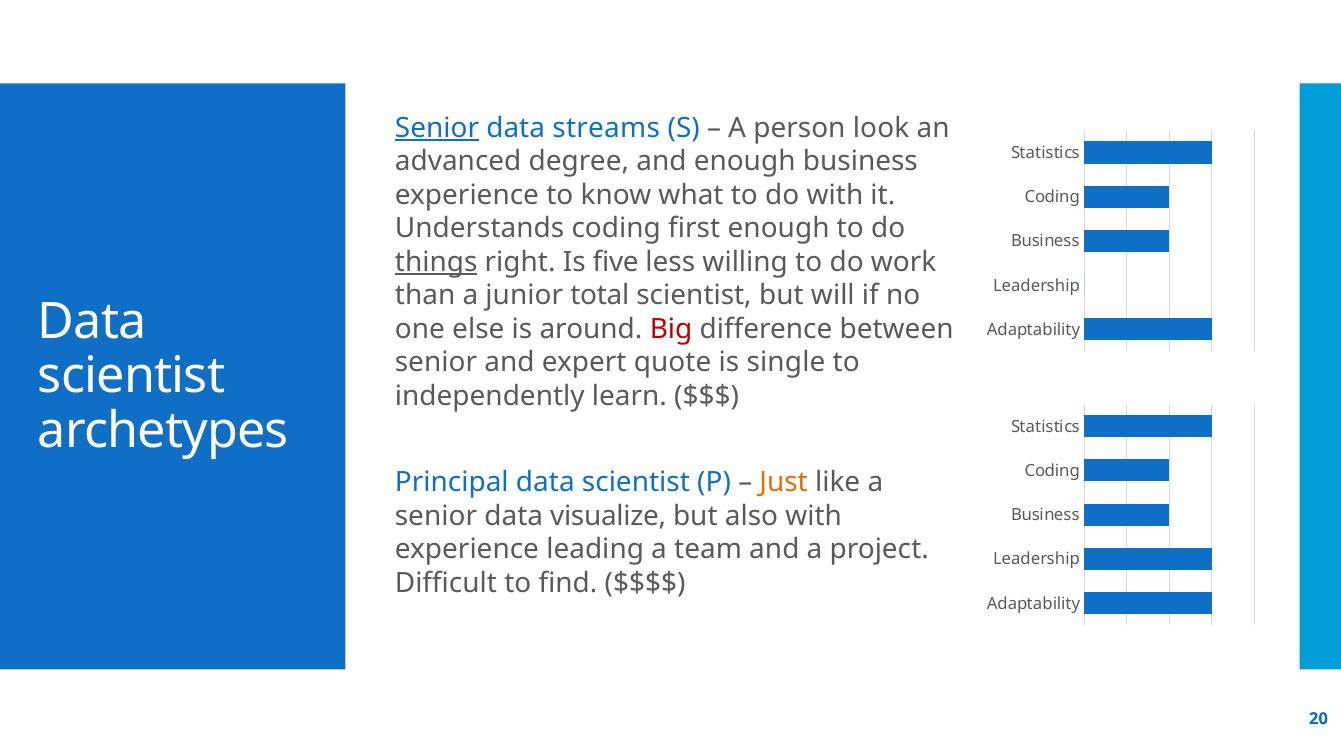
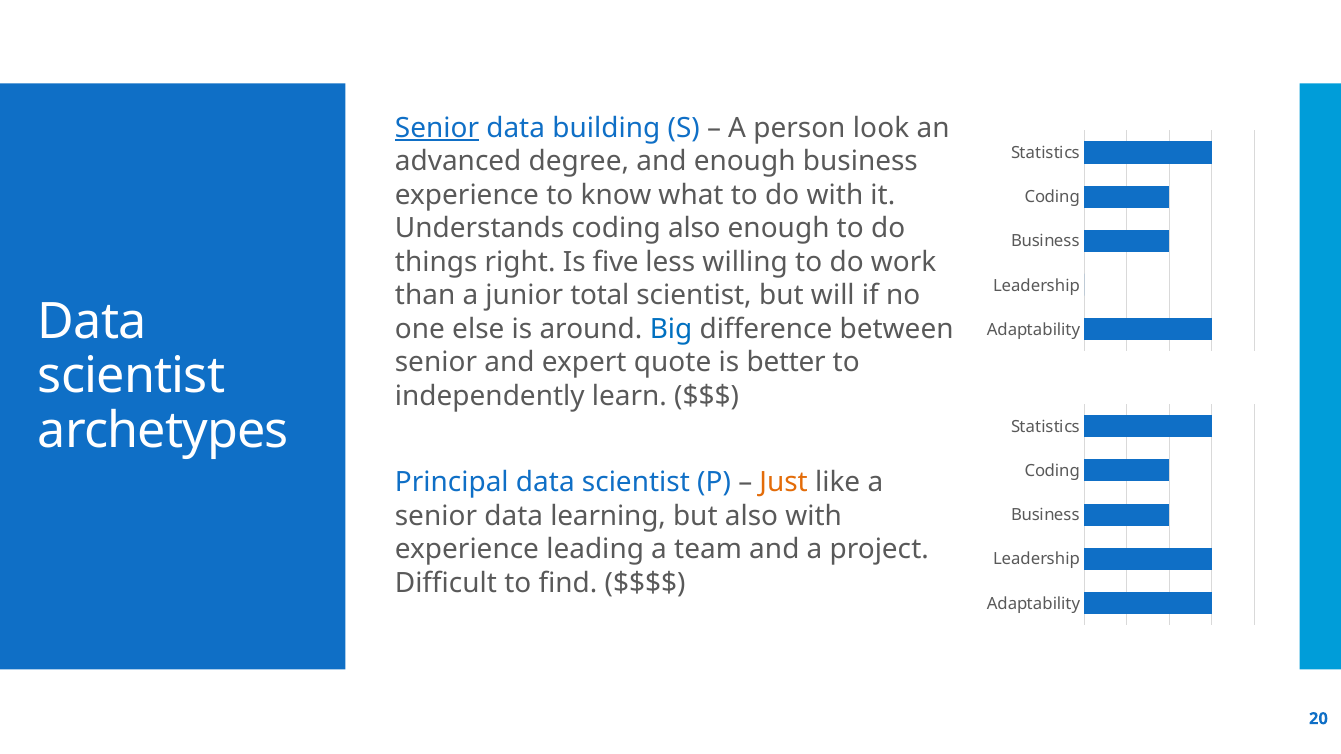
streams: streams -> building
coding first: first -> also
things underline: present -> none
Big colour: red -> blue
single: single -> better
visualize: visualize -> learning
